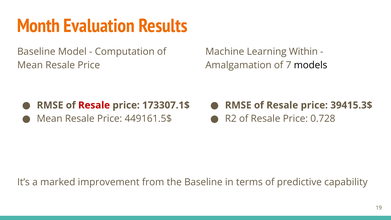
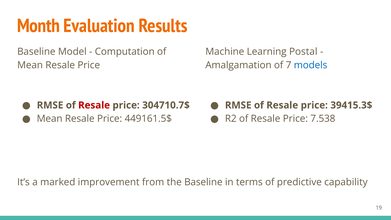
Within: Within -> Postal
models colour: black -> blue
173307.1$: 173307.1$ -> 304710.7$
0.728: 0.728 -> 7.538
